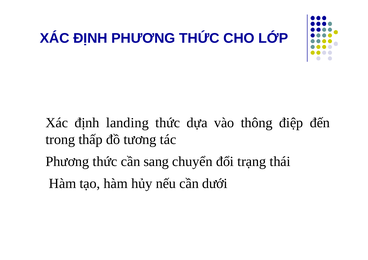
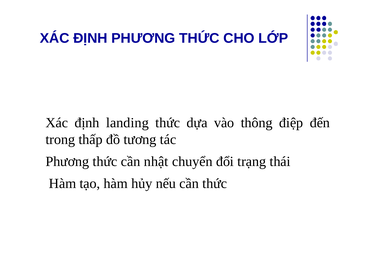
sang: sang -> nhật
cần dưới: dưới -> thức
